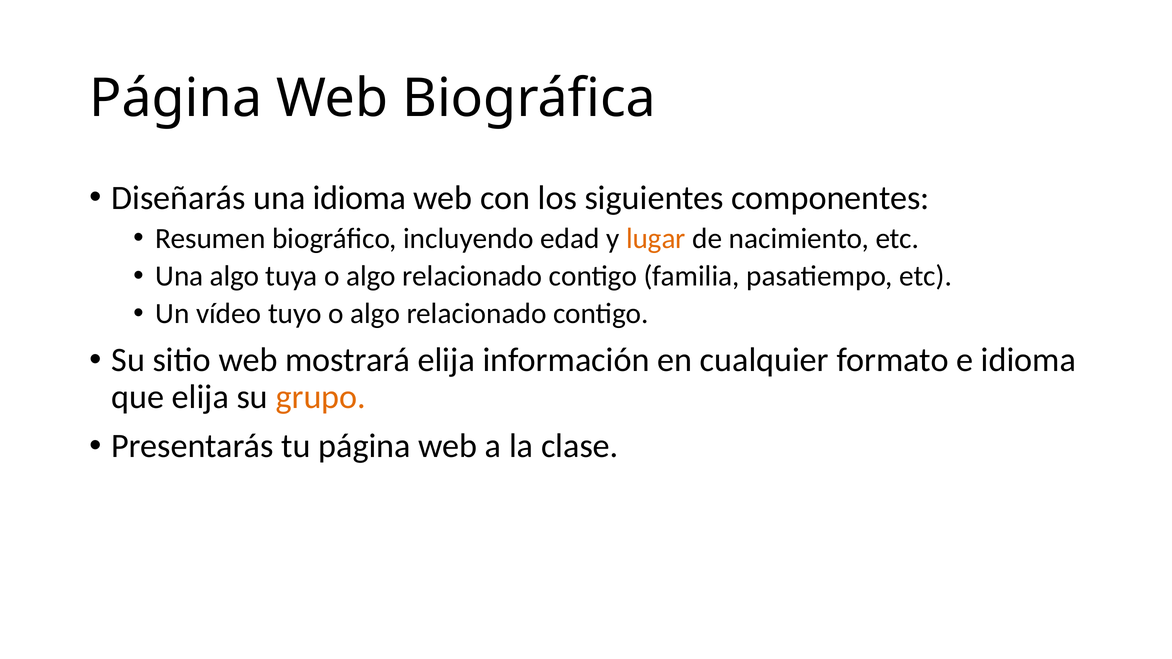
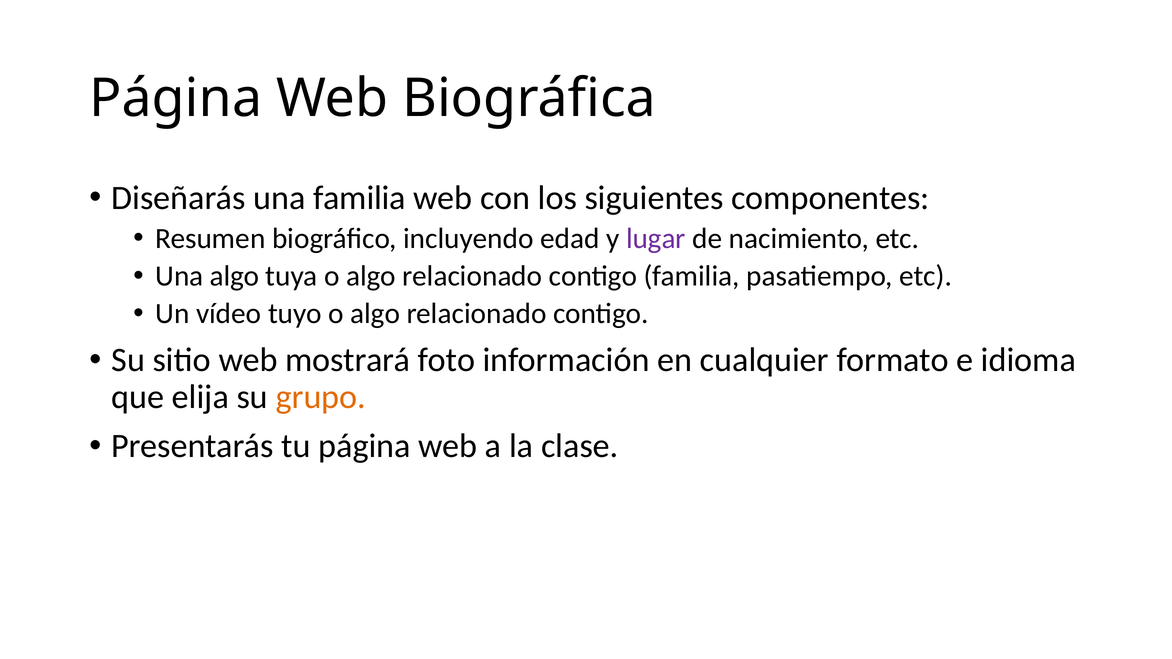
una idioma: idioma -> familia
lugar colour: orange -> purple
mostrará elija: elija -> foto
